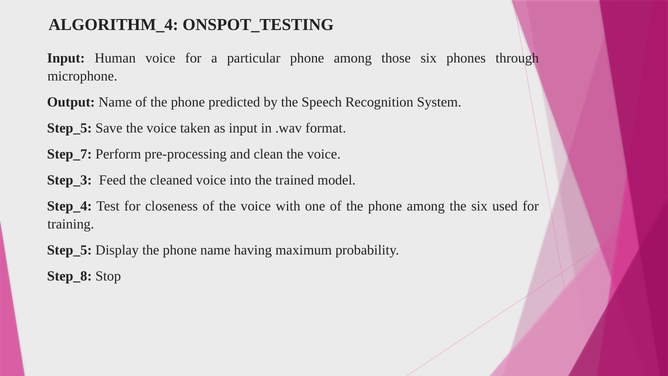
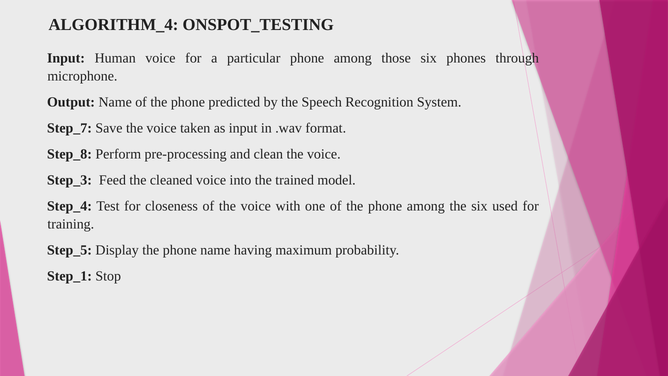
Step_5 at (69, 128): Step_5 -> Step_7
Step_7: Step_7 -> Step_8
Step_8: Step_8 -> Step_1
